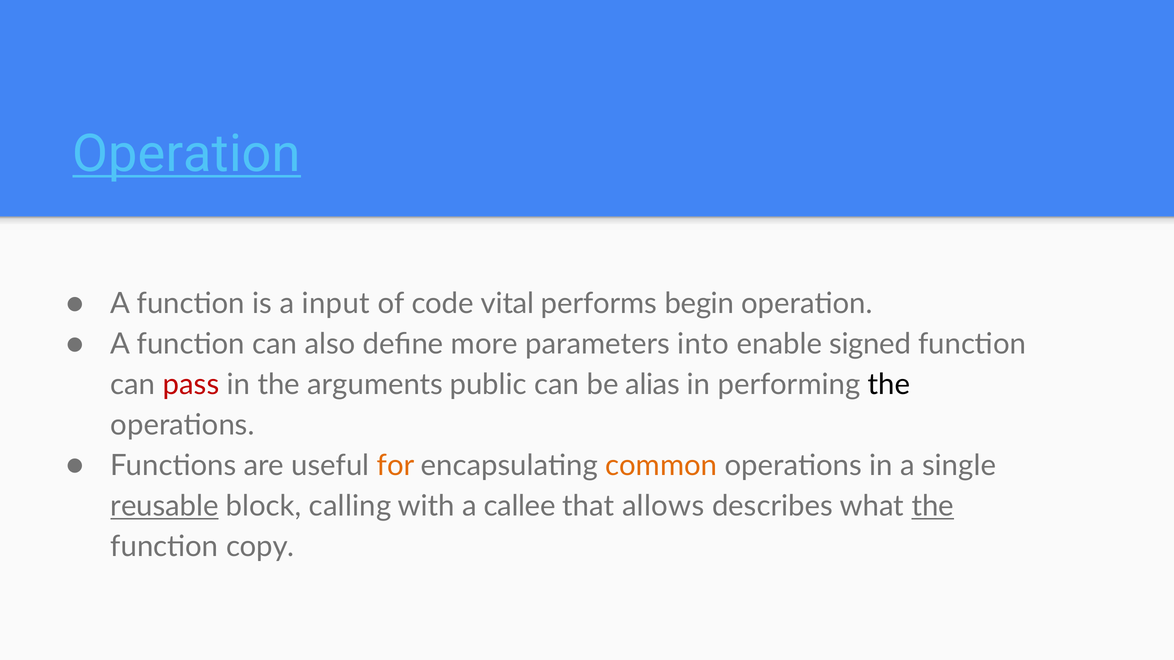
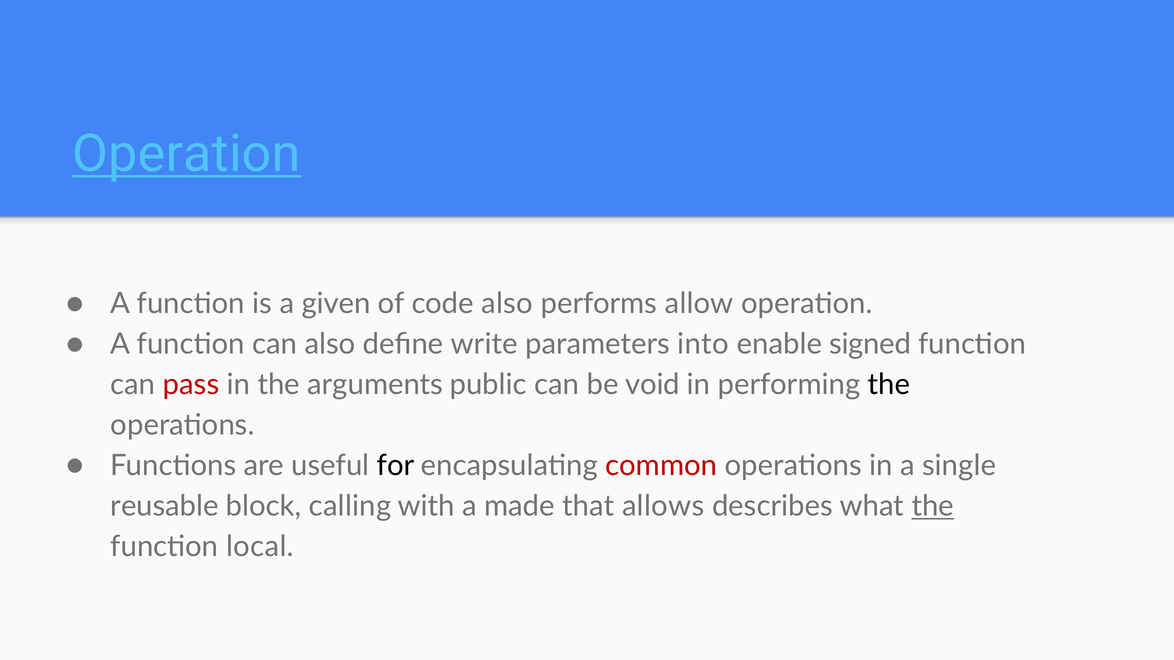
input: input -> given
code vital: vital -> also
begin: begin -> allow
more: more -> write
alias: alias -> void
for colour: orange -> black
common colour: orange -> red
reusable underline: present -> none
callee: callee -> made
copy: copy -> local
